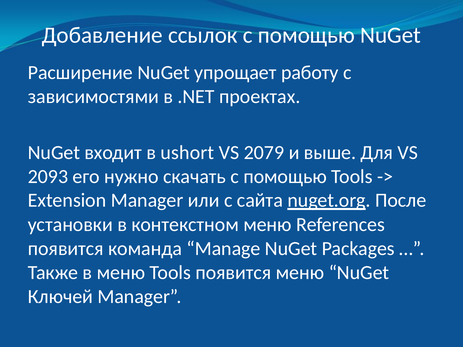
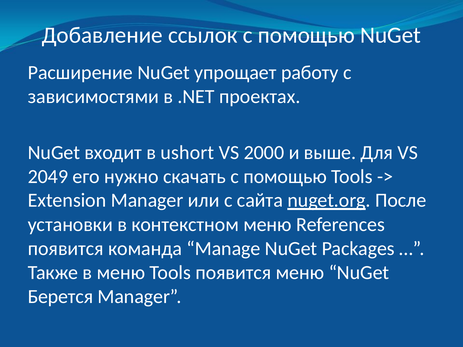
2079: 2079 -> 2000
2093: 2093 -> 2049
Ключей: Ключей -> Берется
